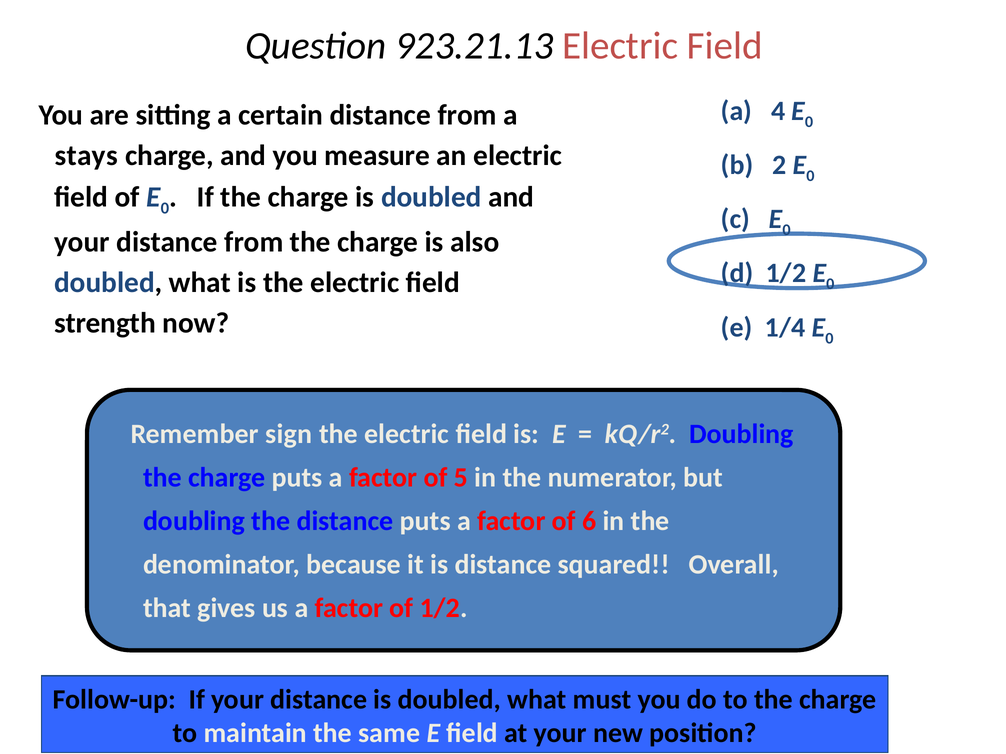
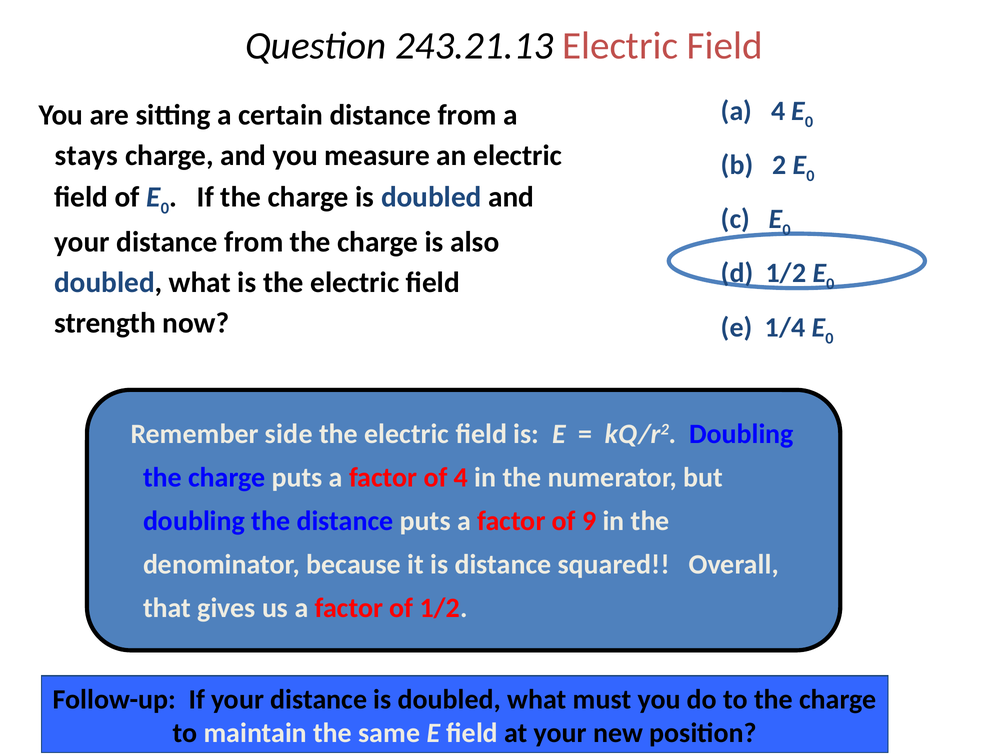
923.21.13: 923.21.13 -> 243.21.13
sign: sign -> side
of 5: 5 -> 4
6: 6 -> 9
